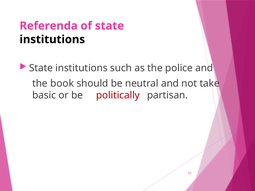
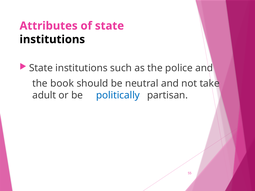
Referenda: Referenda -> Attributes
basic: basic -> adult
politically colour: red -> blue
